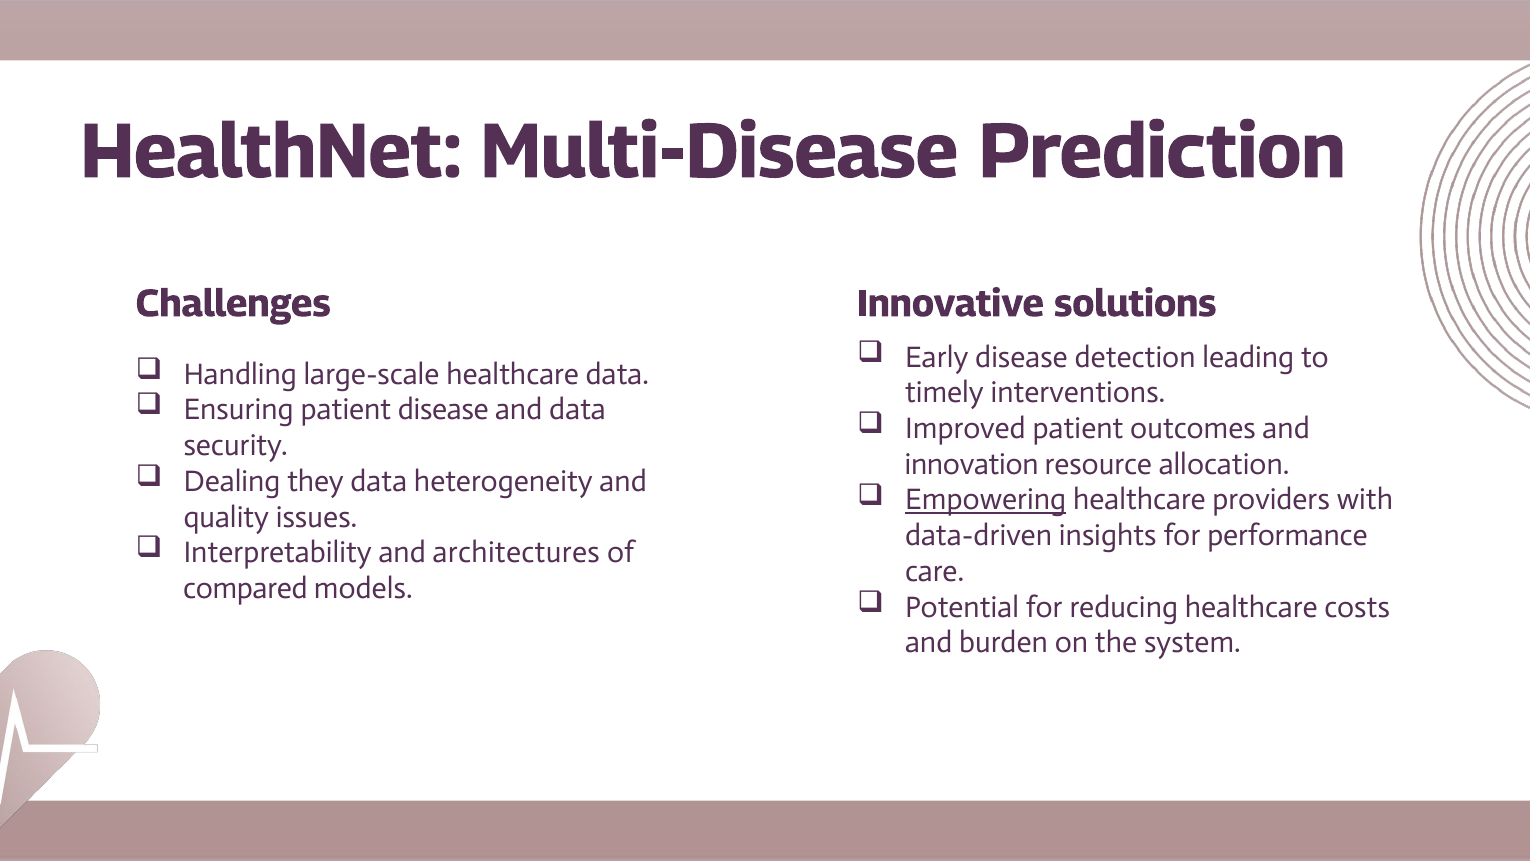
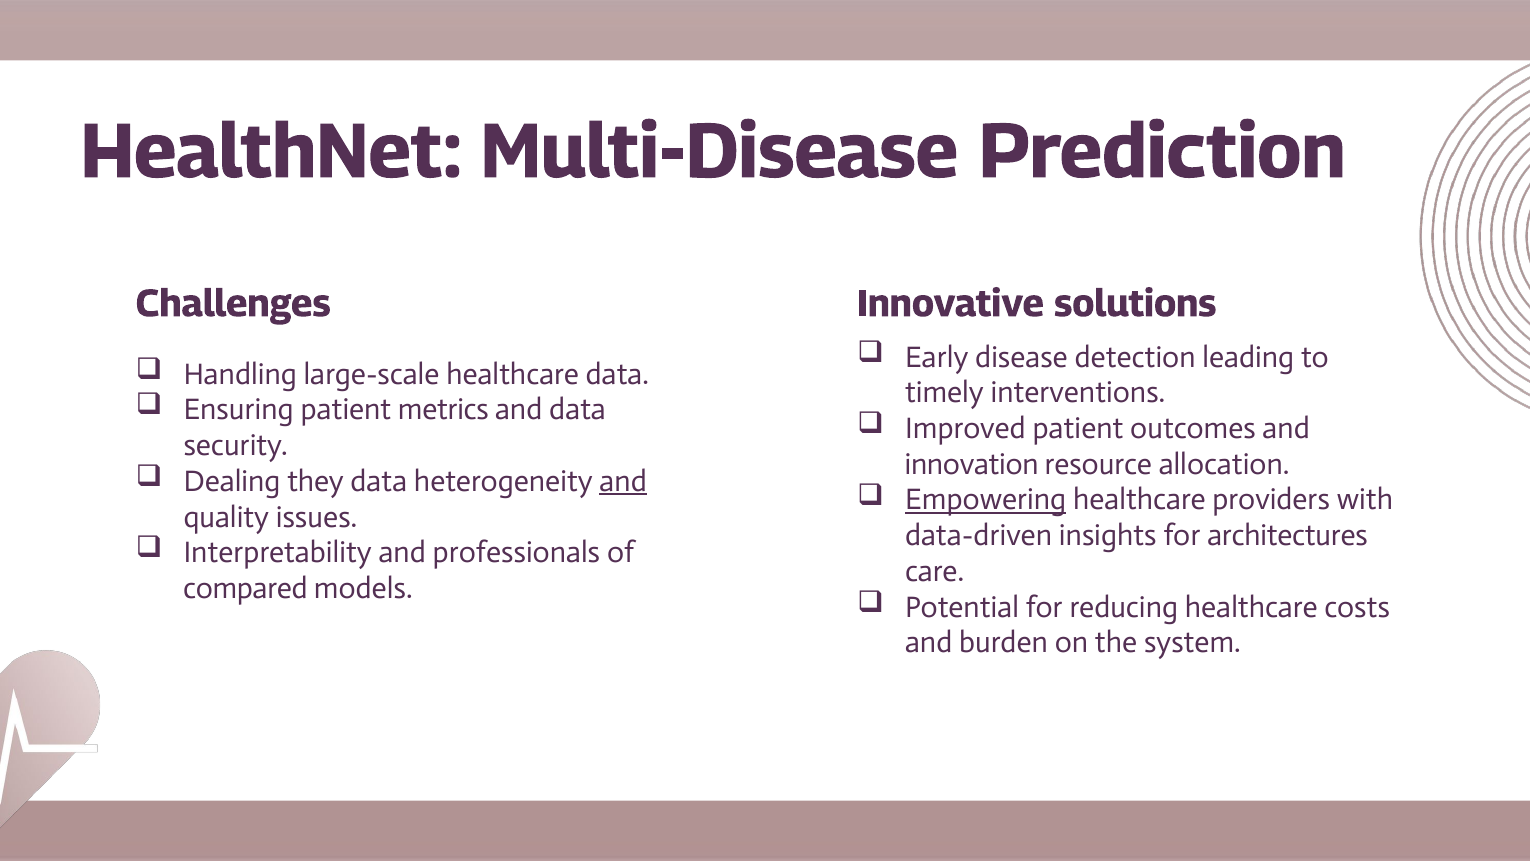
patient disease: disease -> metrics
and at (623, 481) underline: none -> present
performance: performance -> architectures
architectures: architectures -> professionals
